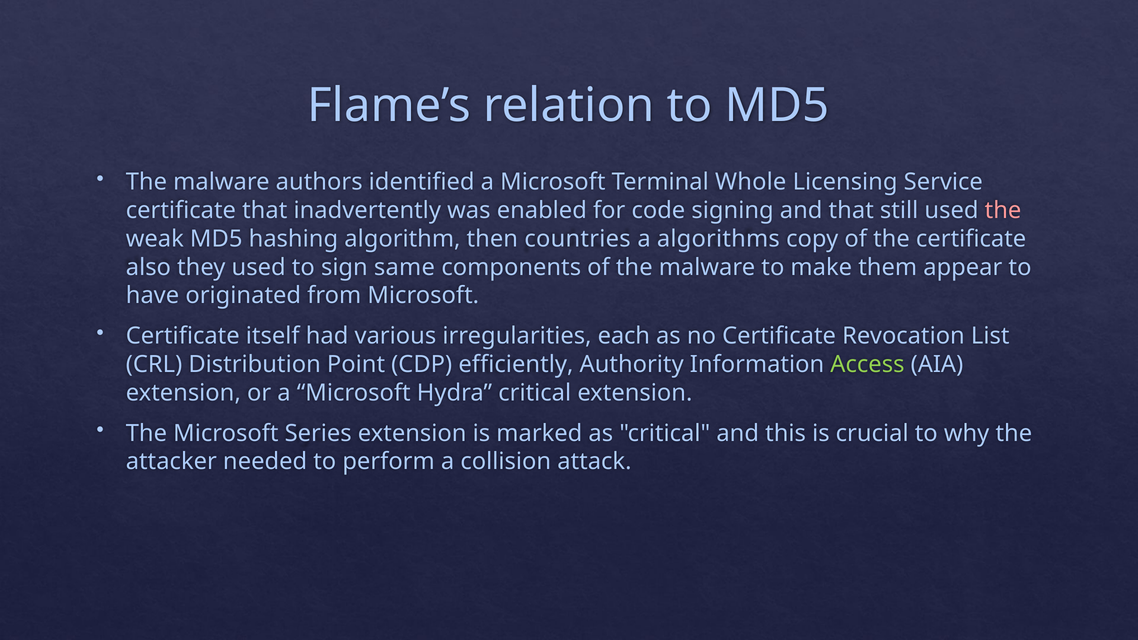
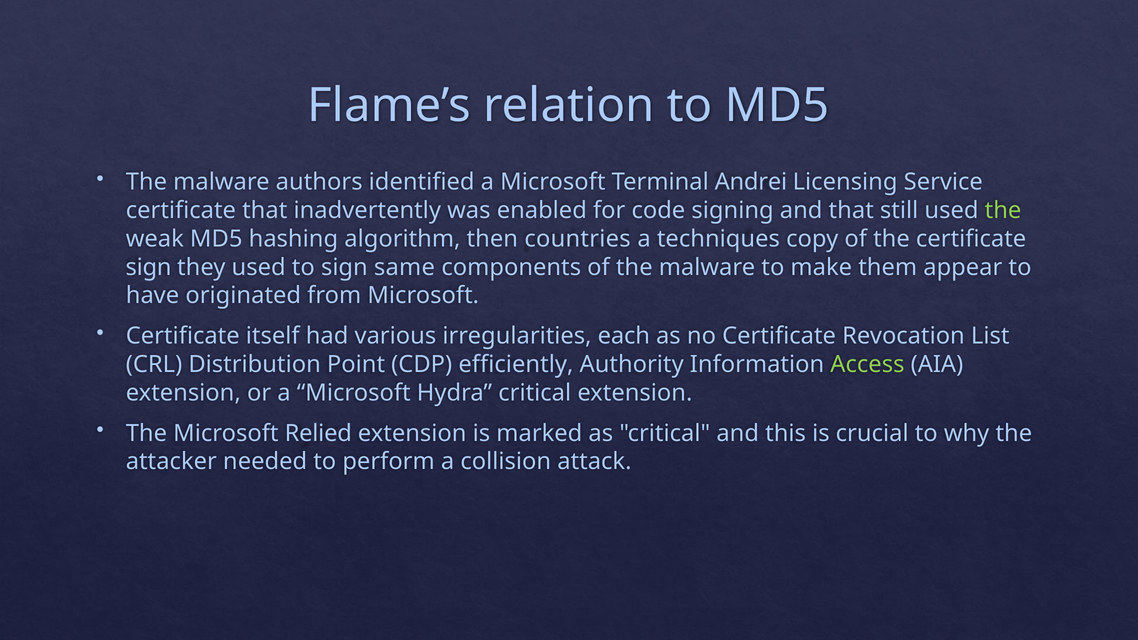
Whole: Whole -> Andrei
the at (1003, 210) colour: pink -> light green
algorithms: algorithms -> techniques
also at (148, 267): also -> sign
Series: Series -> Relied
